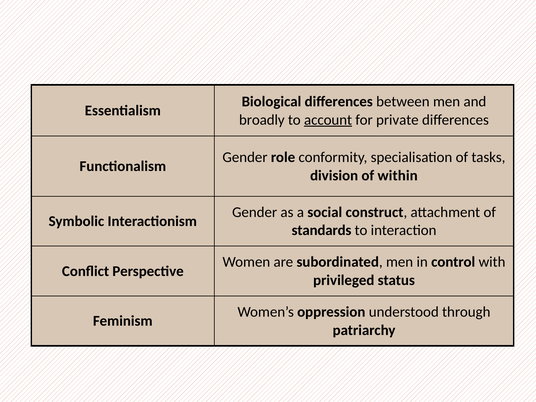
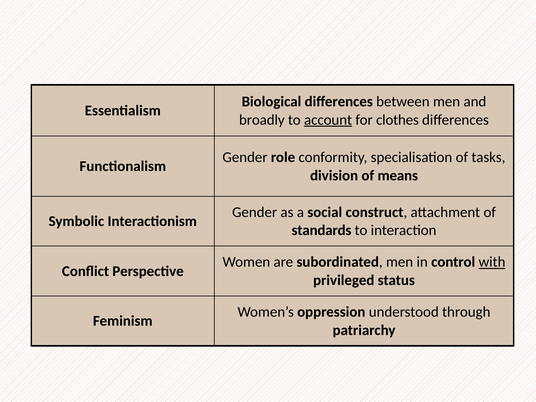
private: private -> clothes
within: within -> means
with underline: none -> present
